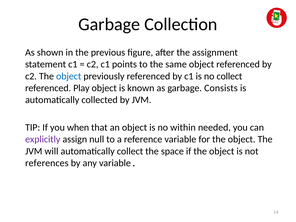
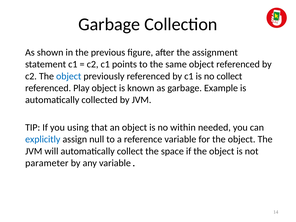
Consists: Consists -> Example
when: when -> using
explicitly colour: purple -> blue
references: references -> parameter
